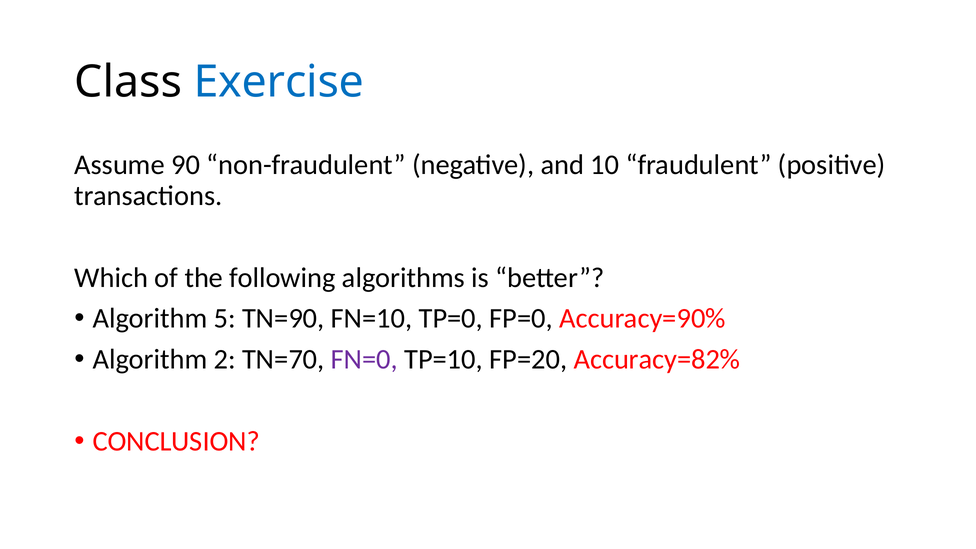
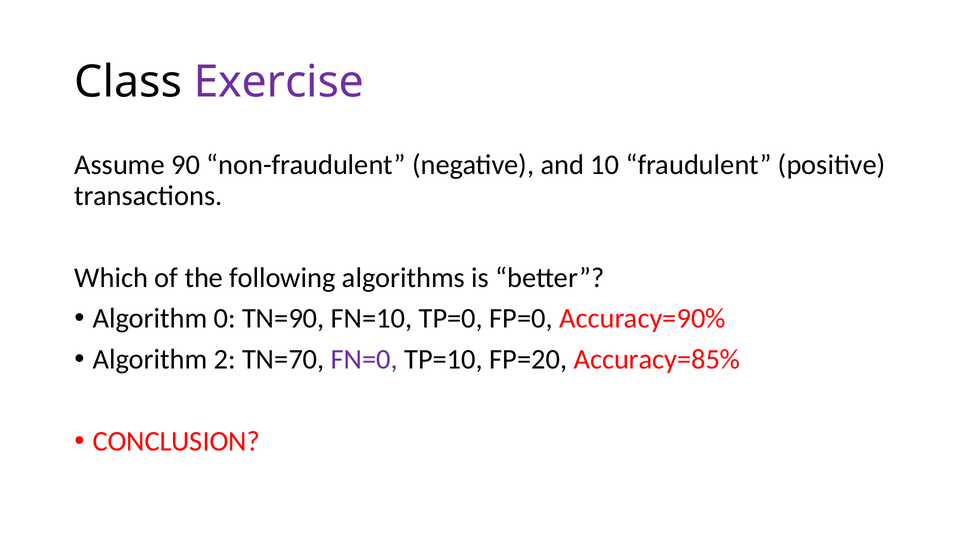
Exercise colour: blue -> purple
5: 5 -> 0
Accuracy=82%: Accuracy=82% -> Accuracy=85%
